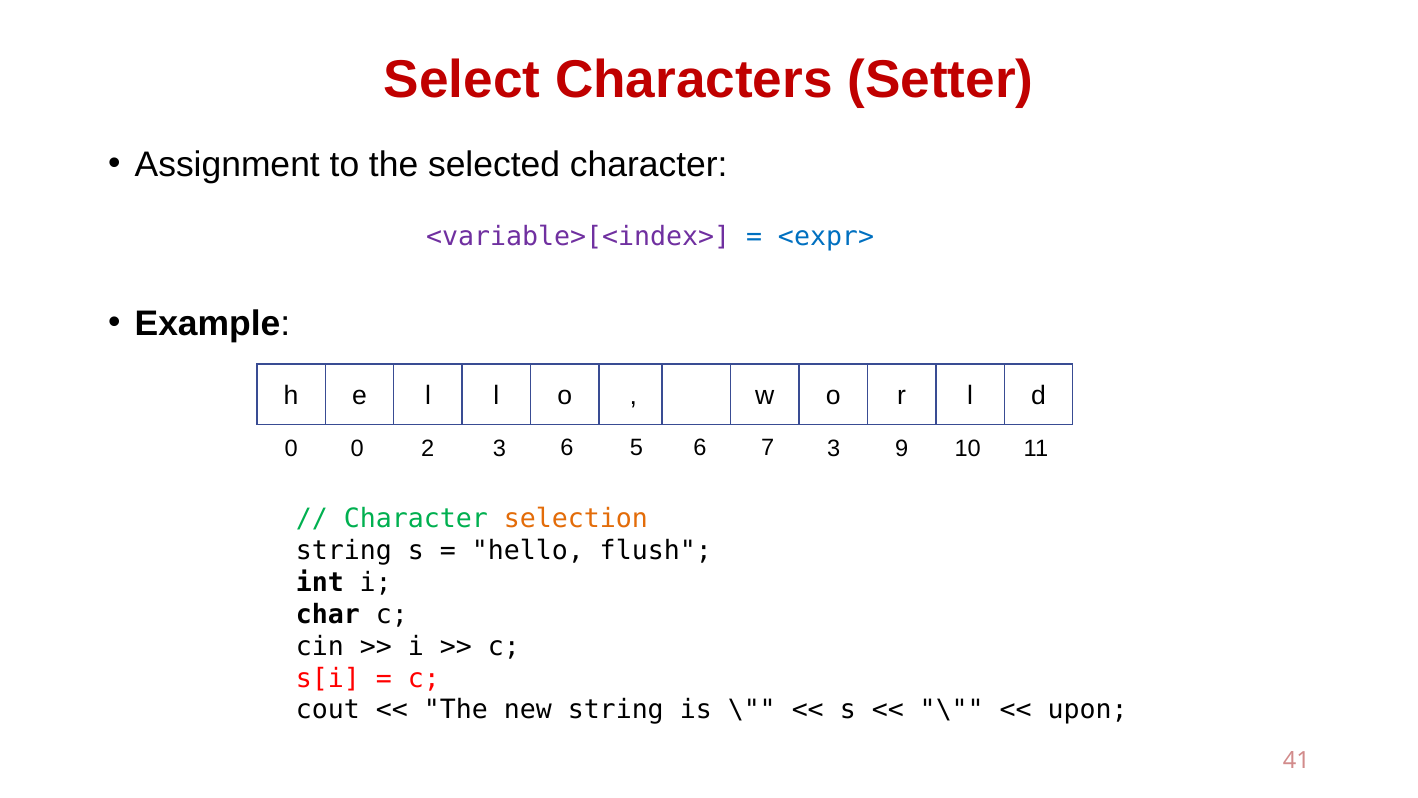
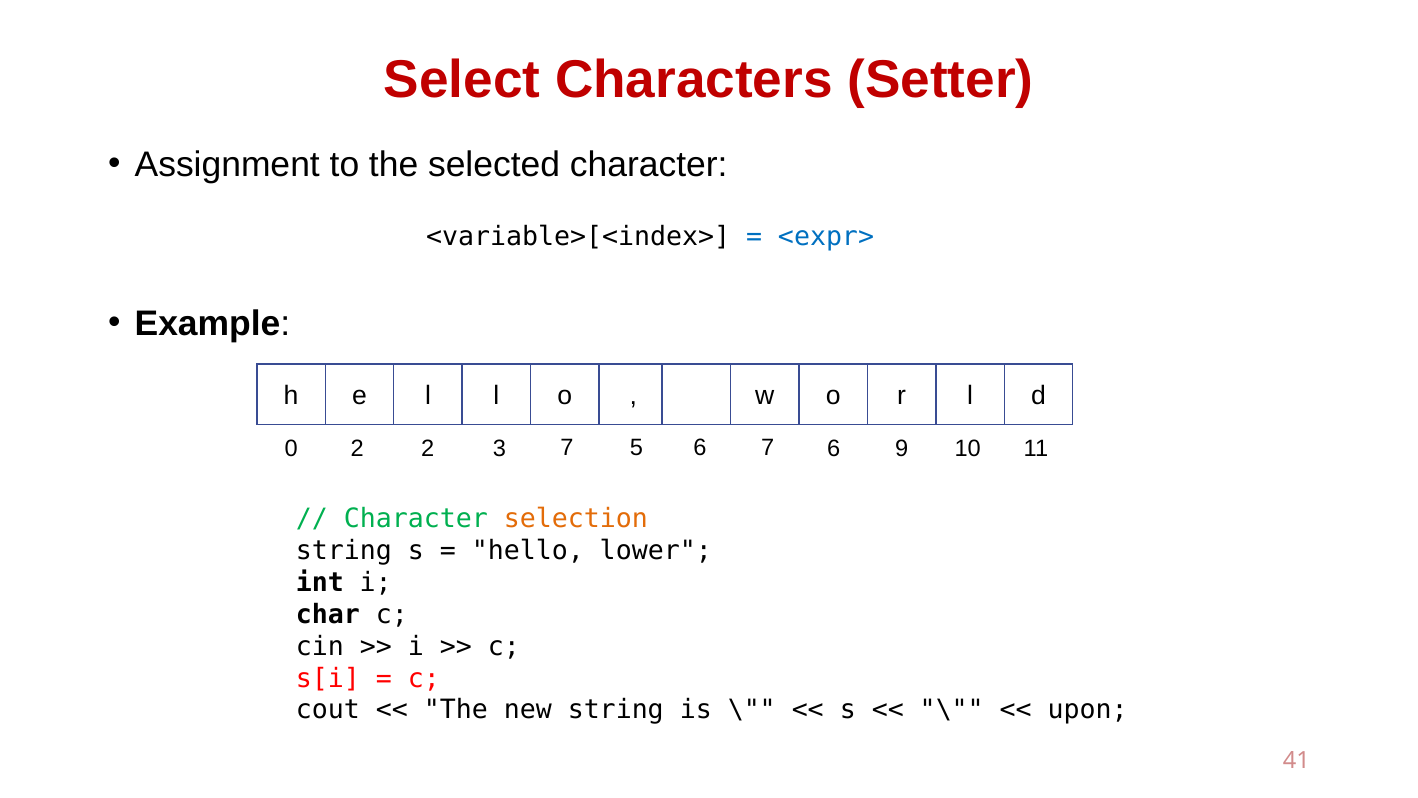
<variable>[<index> colour: purple -> black
0 0: 0 -> 2
3 6: 6 -> 7
7 3: 3 -> 6
flush: flush -> lower
